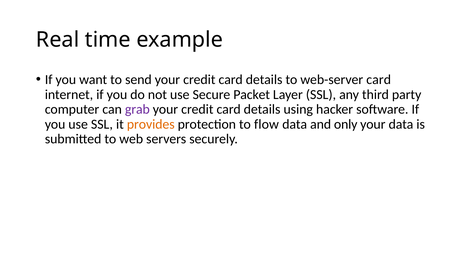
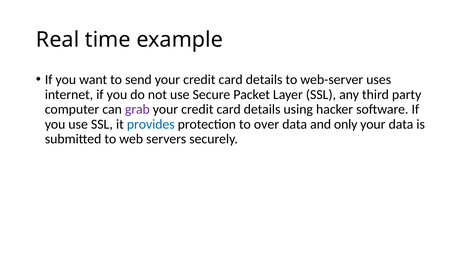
web-server card: card -> uses
provides colour: orange -> blue
flow: flow -> over
